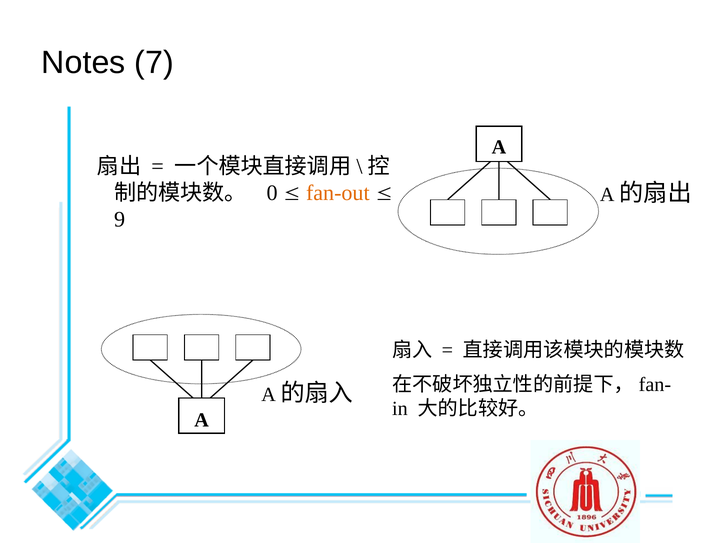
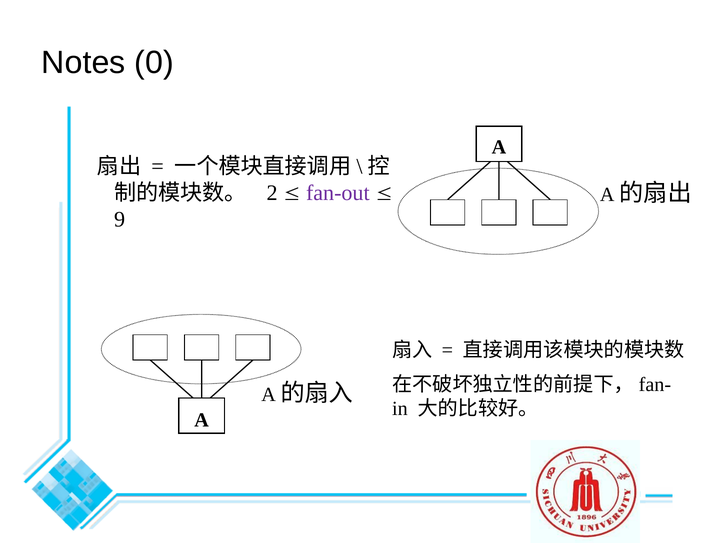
7: 7 -> 0
0: 0 -> 2
fan-out colour: orange -> purple
